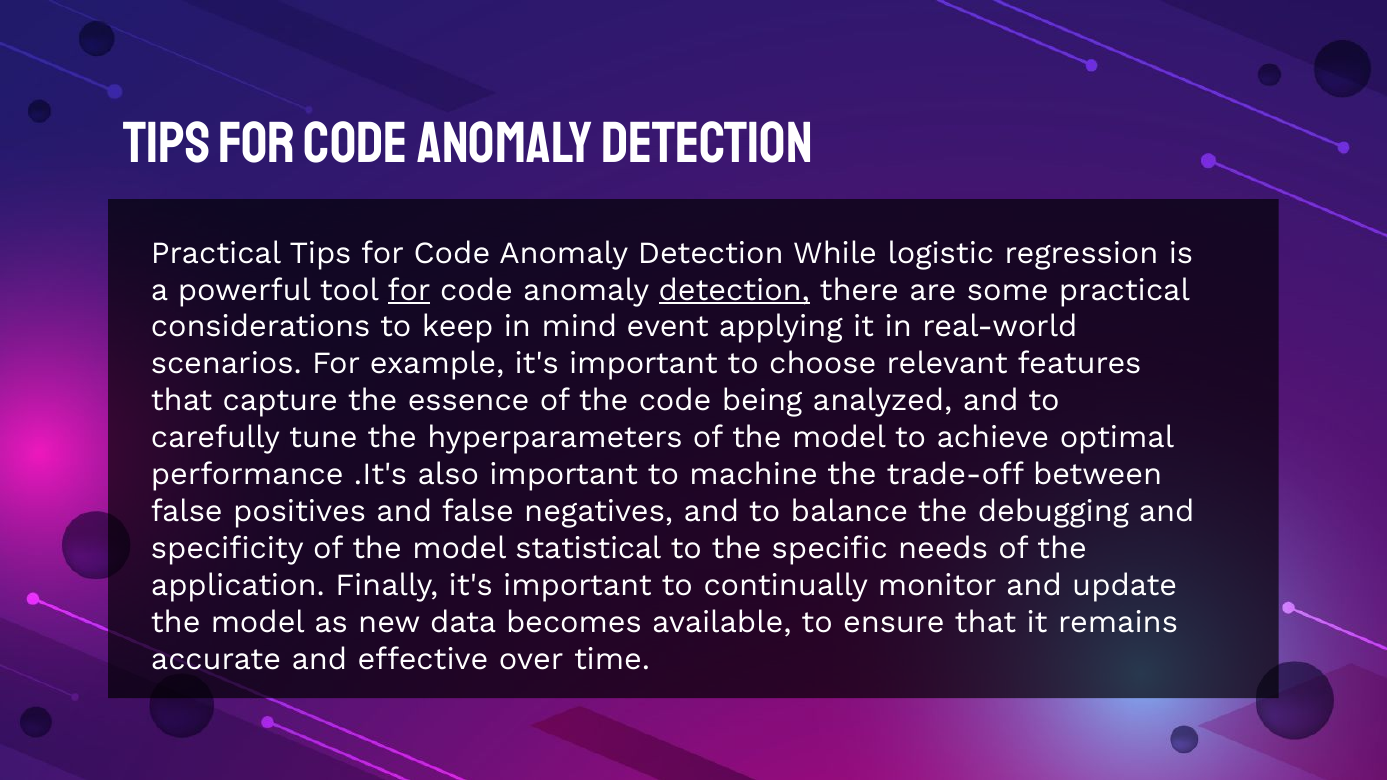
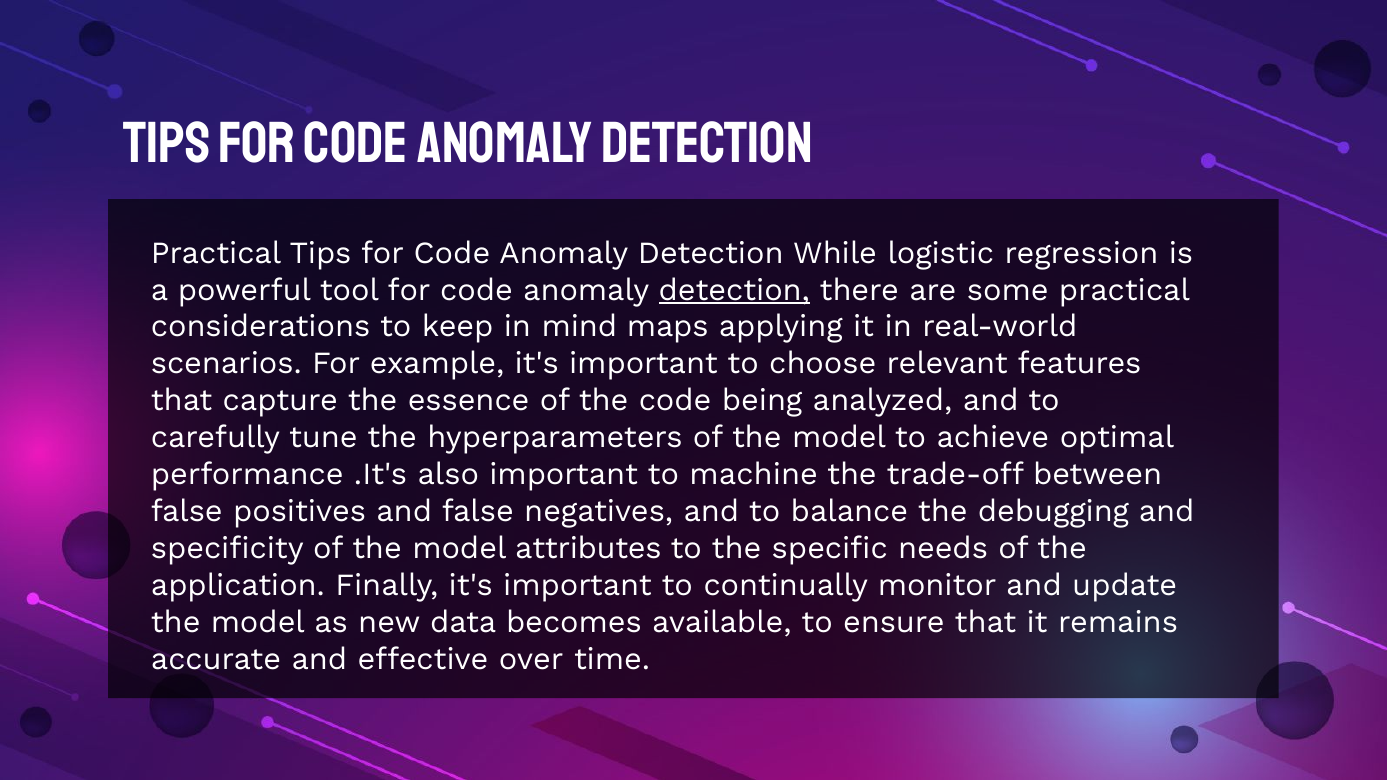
for at (409, 290) underline: present -> none
event: event -> maps
statistical: statistical -> attributes
